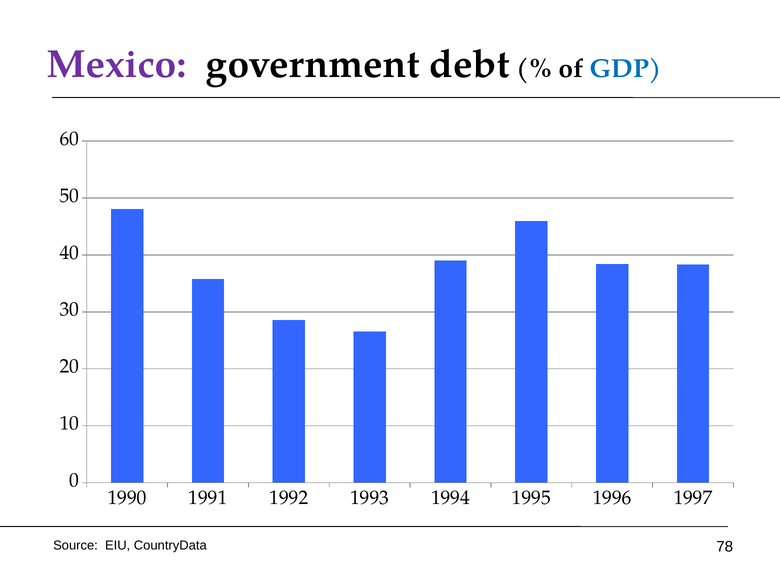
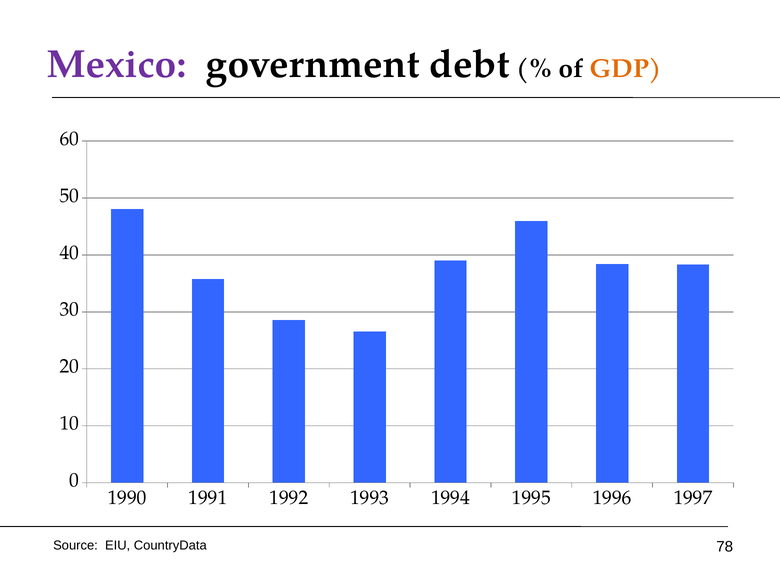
GDP colour: blue -> orange
